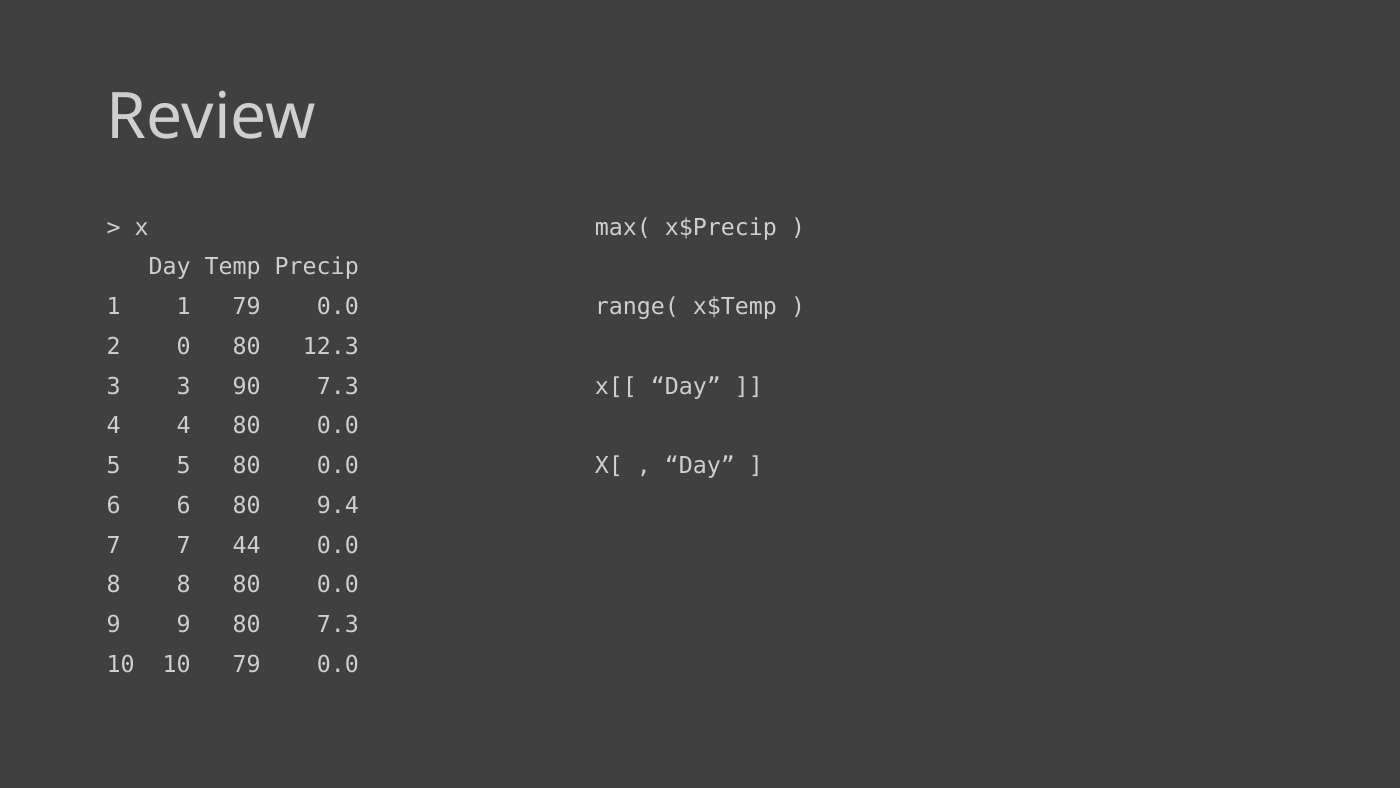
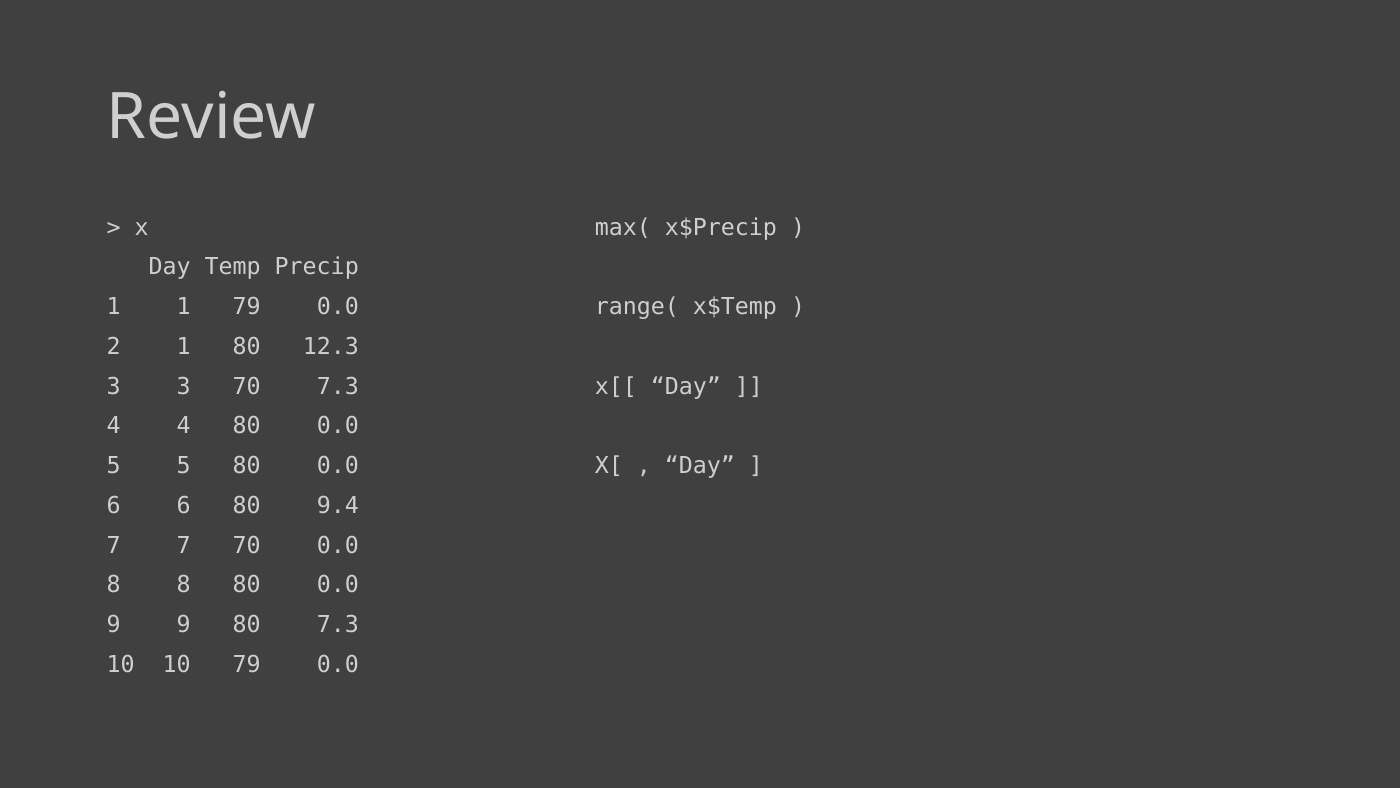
2 0: 0 -> 1
3 90: 90 -> 70
7 44: 44 -> 70
